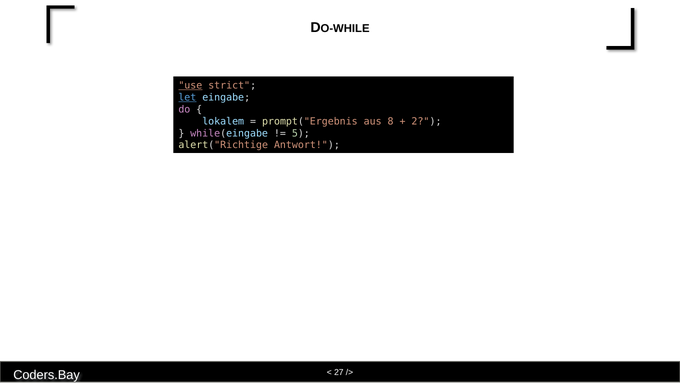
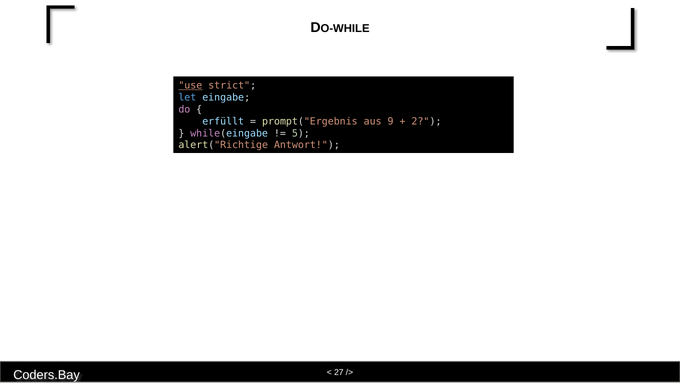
let underline: present -> none
lokalem: lokalem -> erfüllt
8: 8 -> 9
